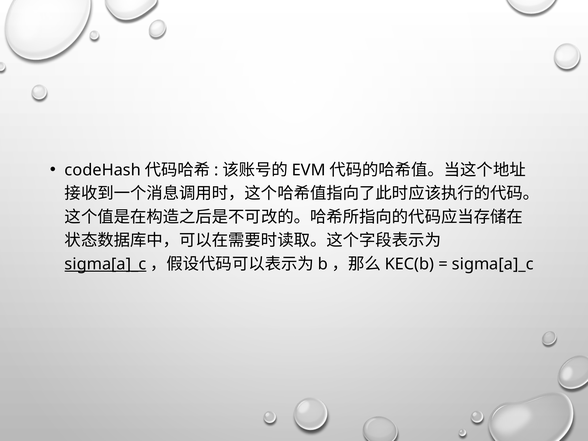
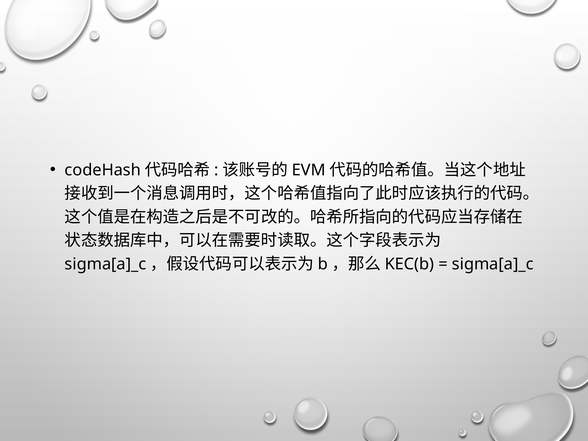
sigma[a]_c at (105, 264) underline: present -> none
